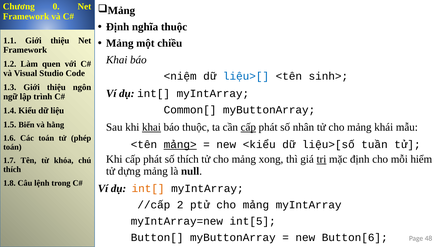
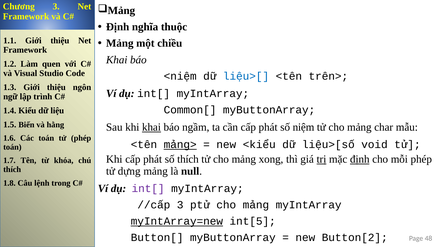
Chương 0: 0 -> 3
sinh>: sinh> -> trên>
báo thuộc: thuộc -> ngầm
cấp at (248, 127) underline: present -> none
nhân: nhân -> niệm
khái: khái -> char
tuần: tuần -> void
định at (360, 159) underline: none -> present
mỗi hiểm: hiểm -> phép
int[ at (148, 188) colour: orange -> purple
//cấp 2: 2 -> 3
myIntArray=new underline: none -> present
Button[6: Button[6 -> Button[2
